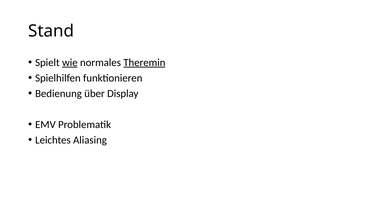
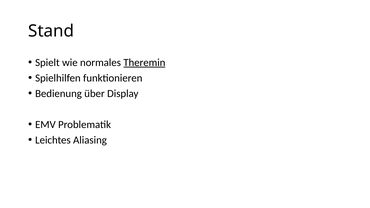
wie underline: present -> none
